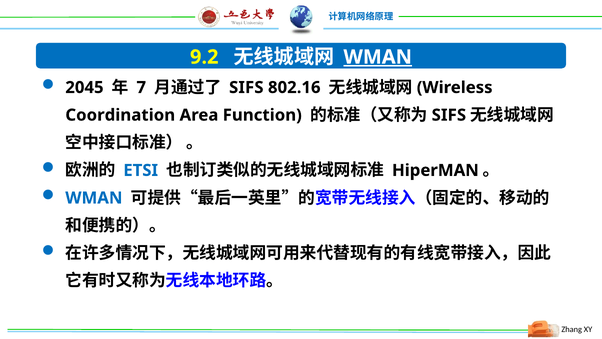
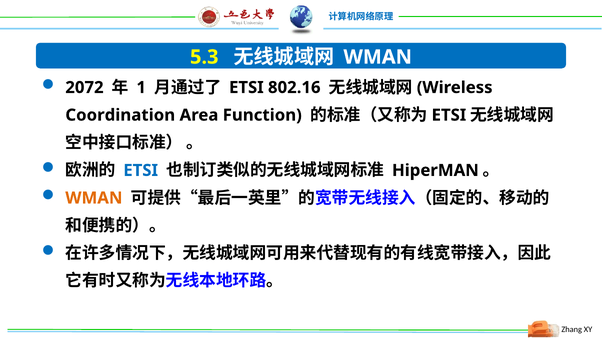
9.2: 9.2 -> 5.3
WMAN at (378, 57) underline: present -> none
2045: 2045 -> 2072
7: 7 -> 1
SIFS at (246, 87): SIFS -> ETSI
SIFS at (449, 115): SIFS -> ETSI
WMAN at (94, 198) colour: blue -> orange
